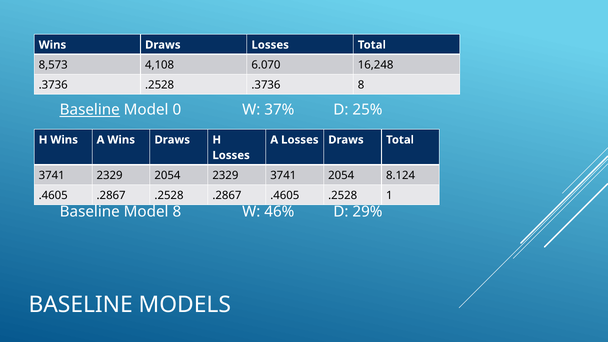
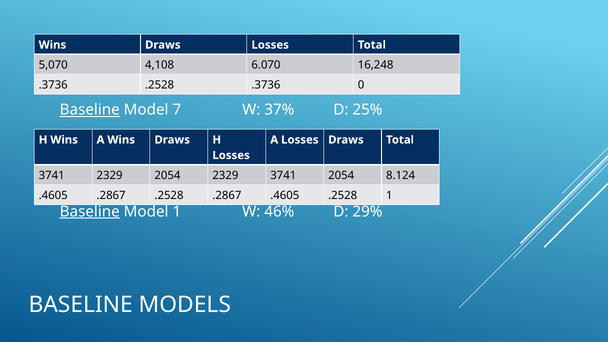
8,573: 8,573 -> 5,070
.3736 8: 8 -> 0
0: 0 -> 7
Baseline at (90, 212) underline: none -> present
Model 8: 8 -> 1
